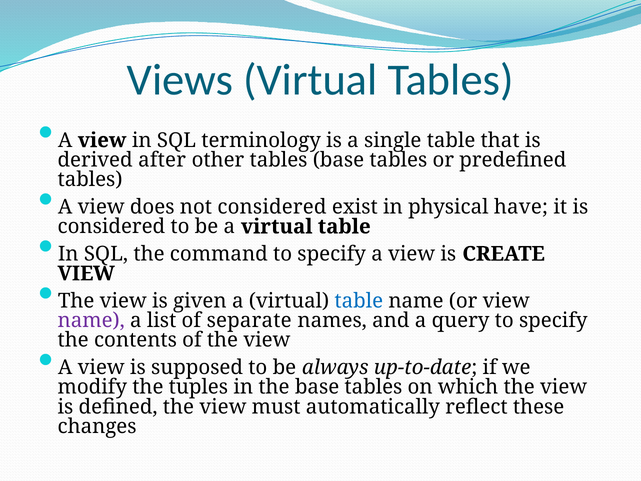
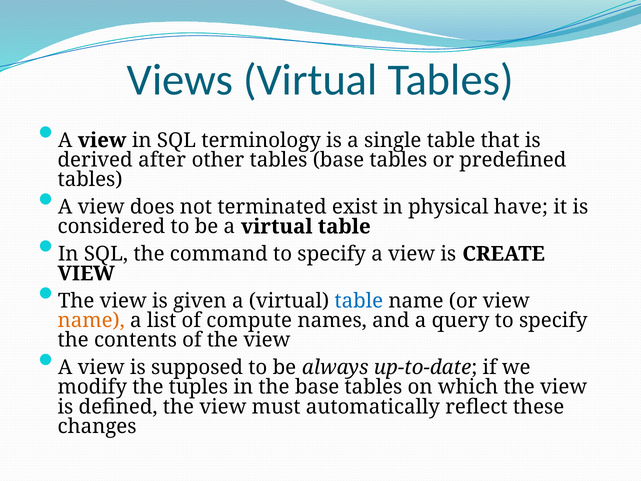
not considered: considered -> terminated
name at (91, 320) colour: purple -> orange
separate: separate -> compute
